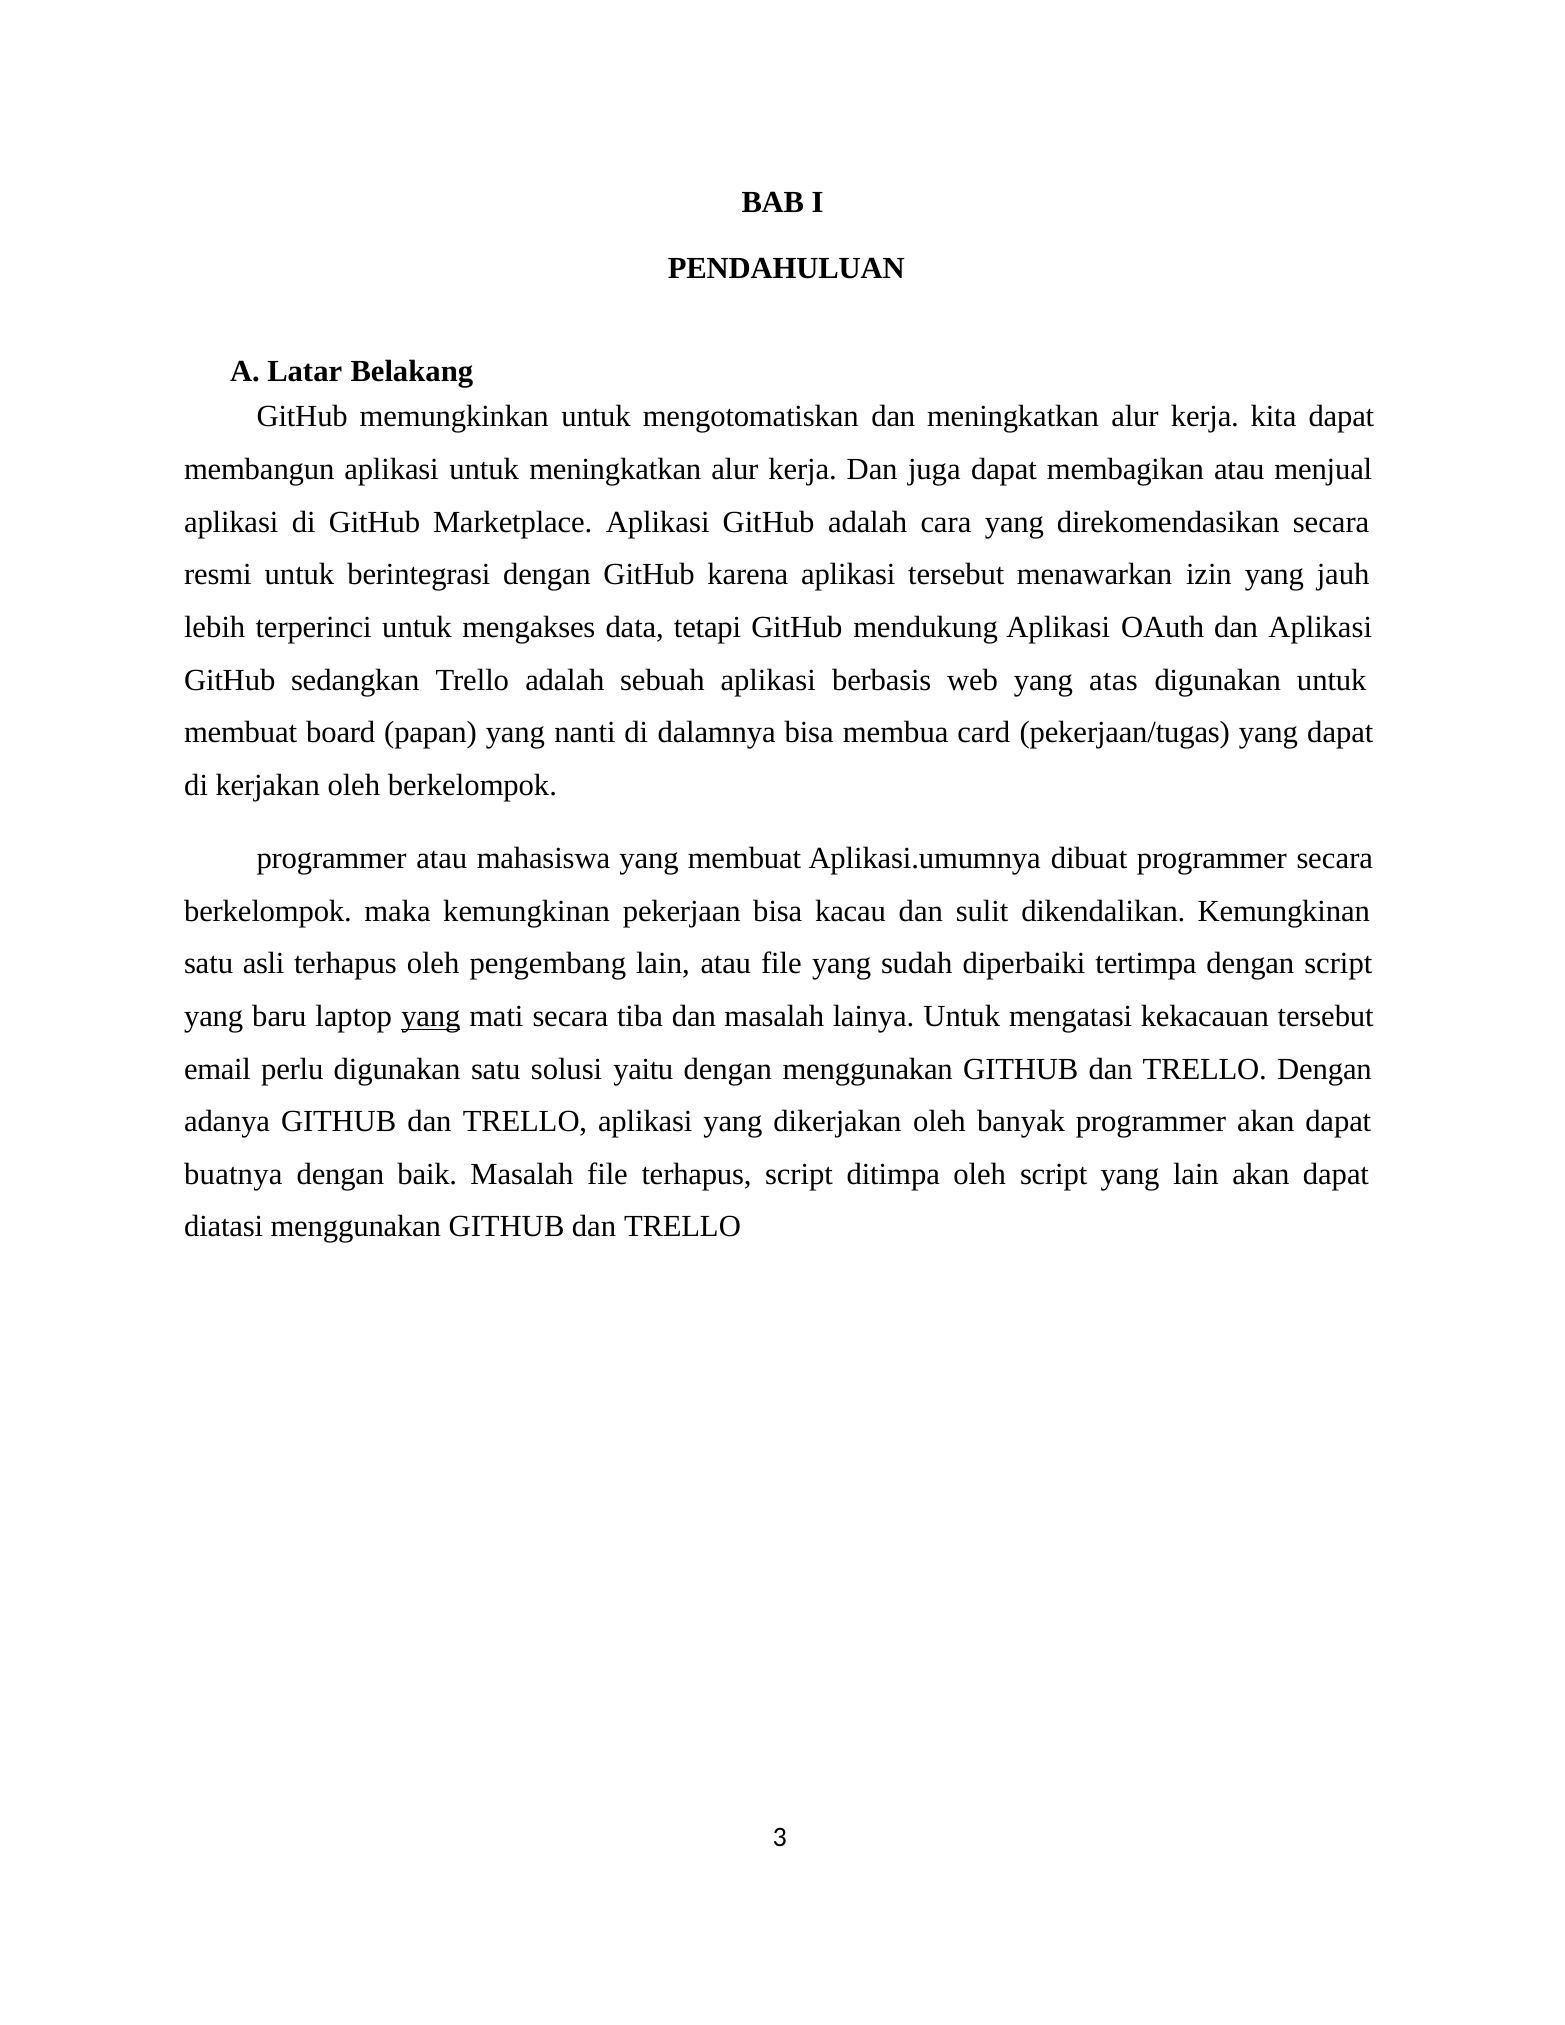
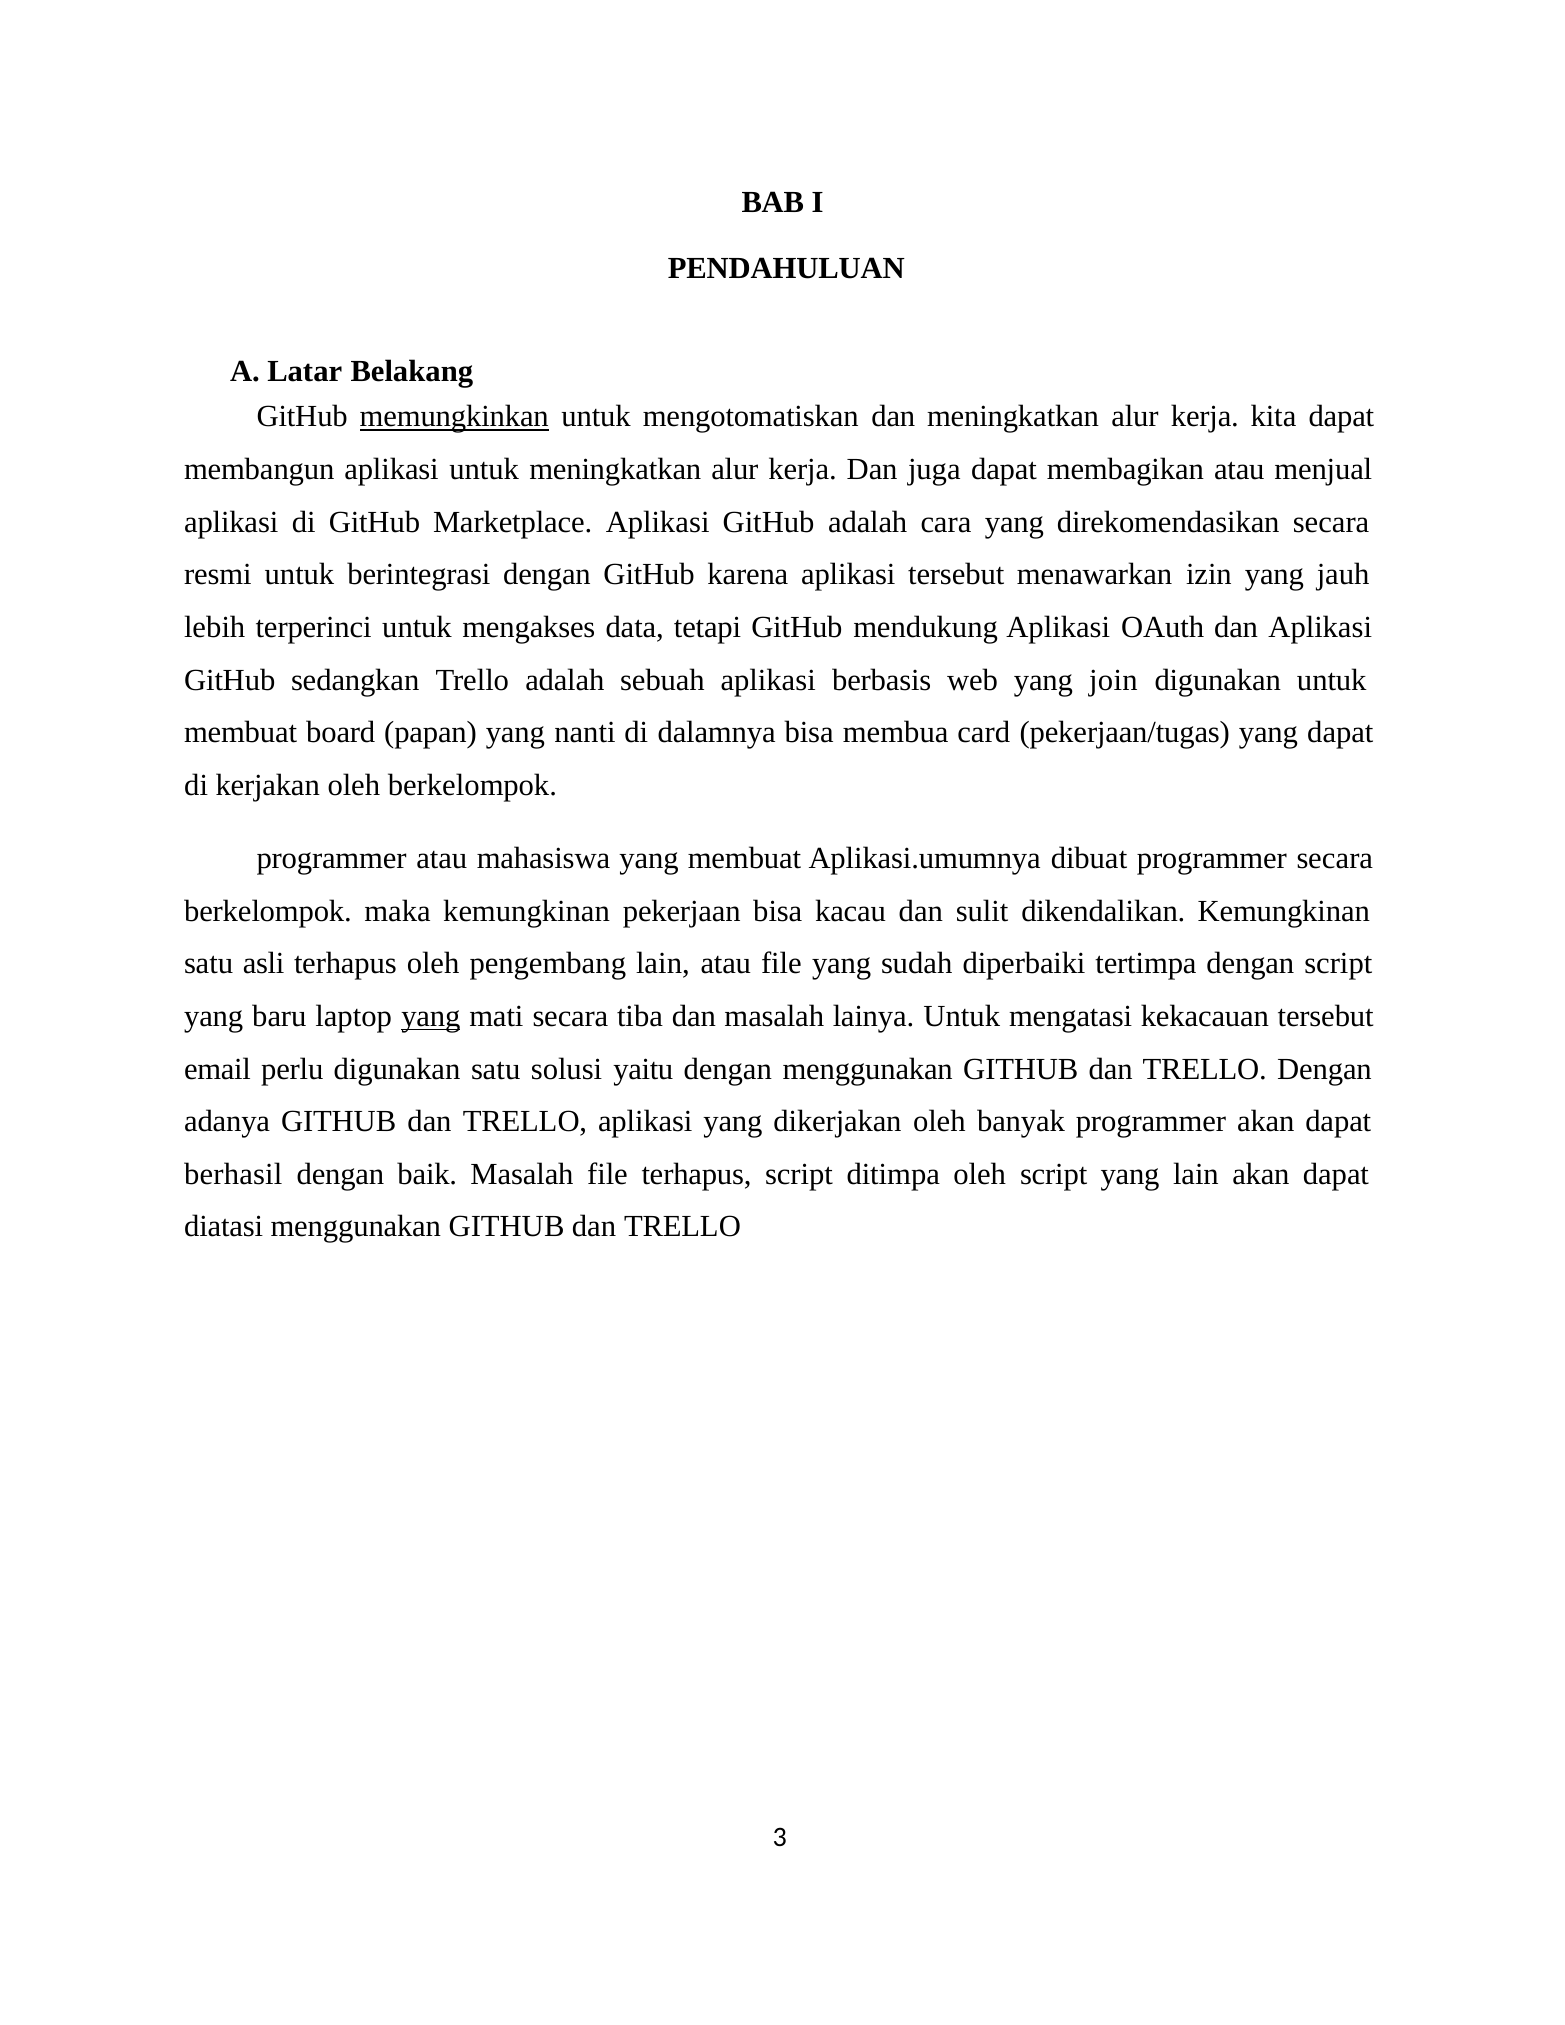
memungkinkan underline: none -> present
atas: atas -> join
buatnya: buatnya -> berhasil
